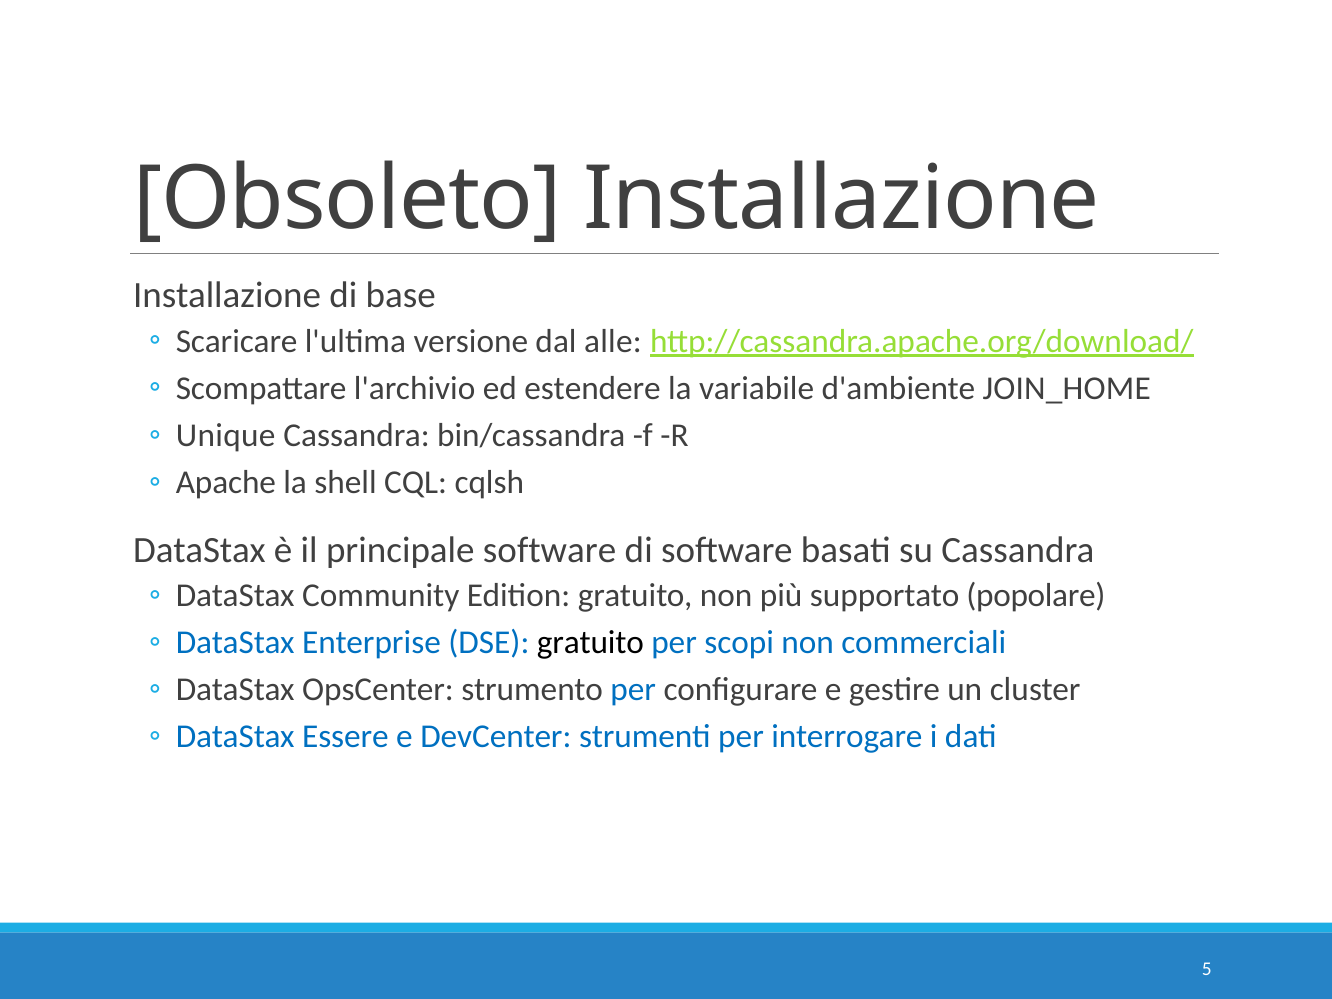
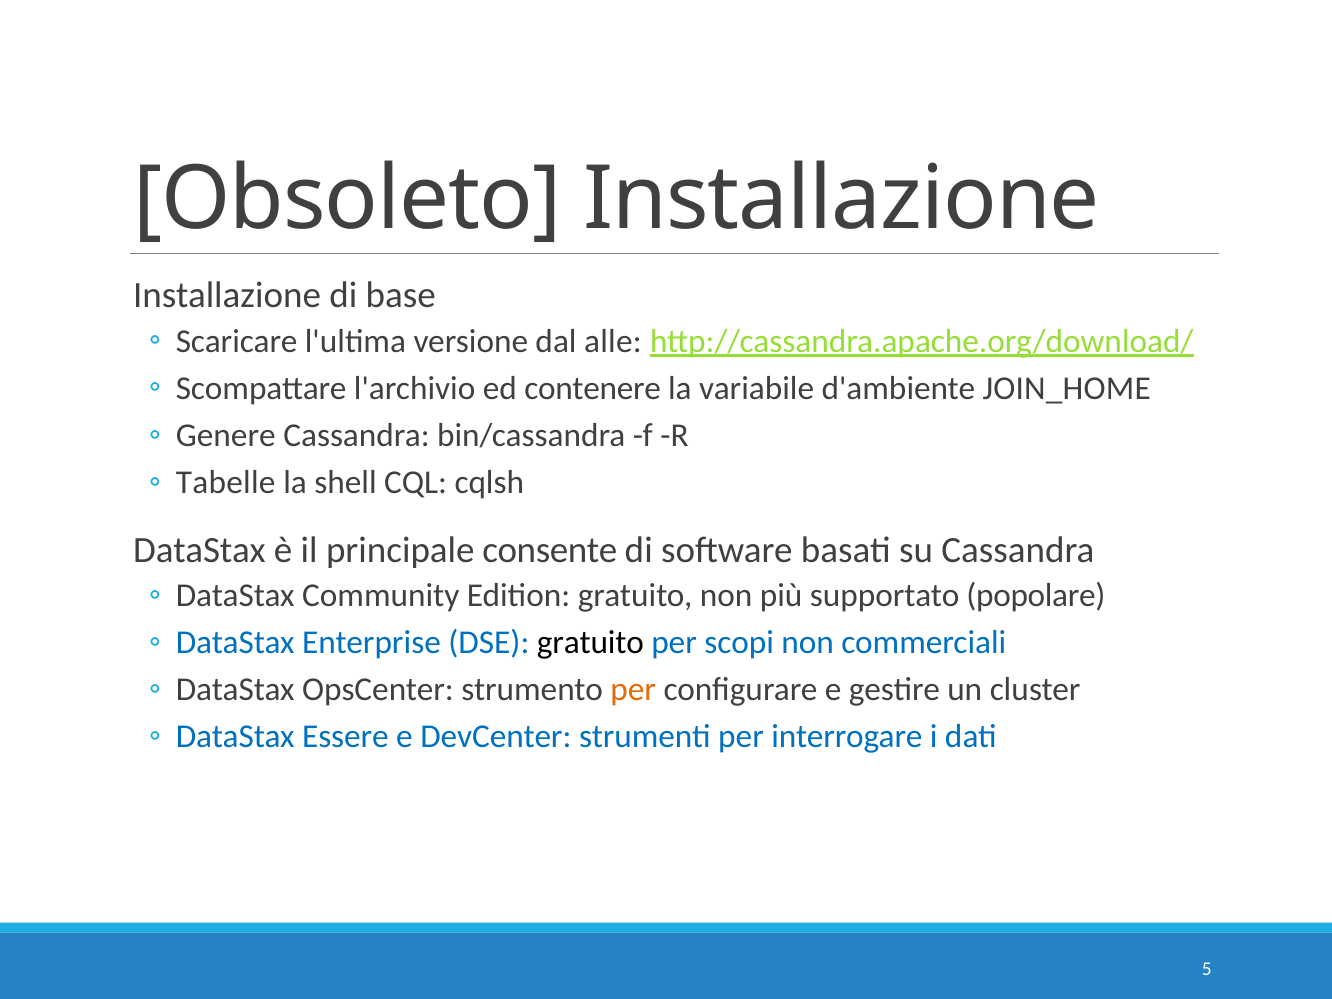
estendere: estendere -> contenere
Unique: Unique -> Genere
Apache: Apache -> Tabelle
principale software: software -> consente
per at (633, 690) colour: blue -> orange
